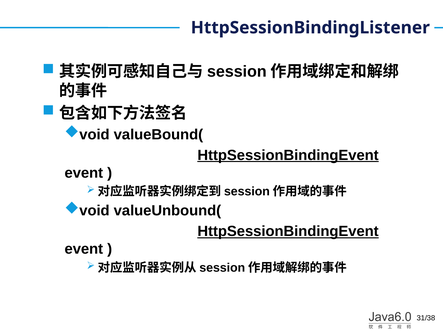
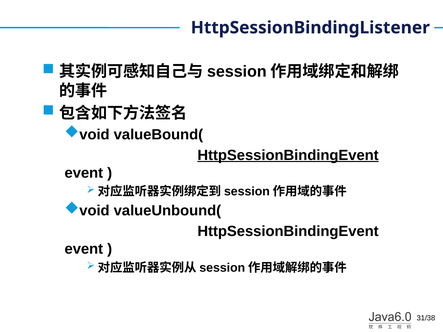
HttpSessionBindingEvent at (288, 232) underline: present -> none
